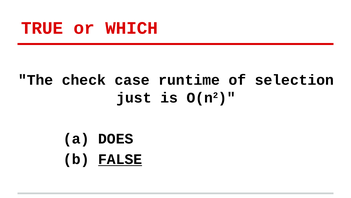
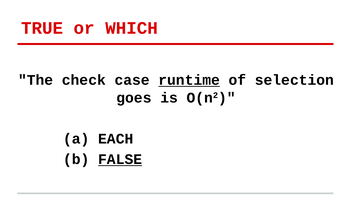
runtime underline: none -> present
just: just -> goes
DOES: DOES -> EACH
